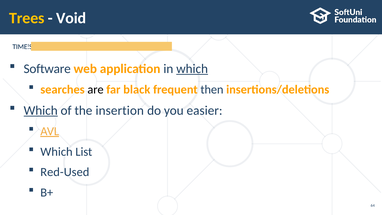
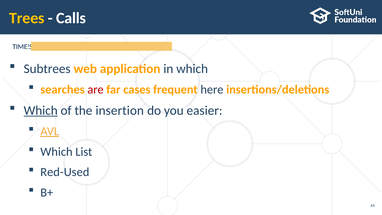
Void: Void -> Calls
Software: Software -> Subtrees
which at (192, 69) underline: present -> none
are colour: black -> red
black: black -> cases
then: then -> here
